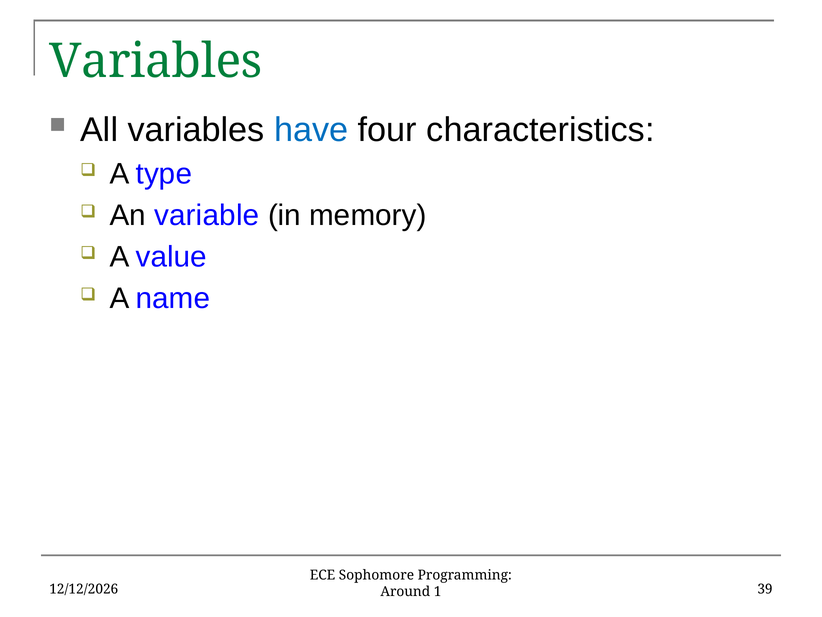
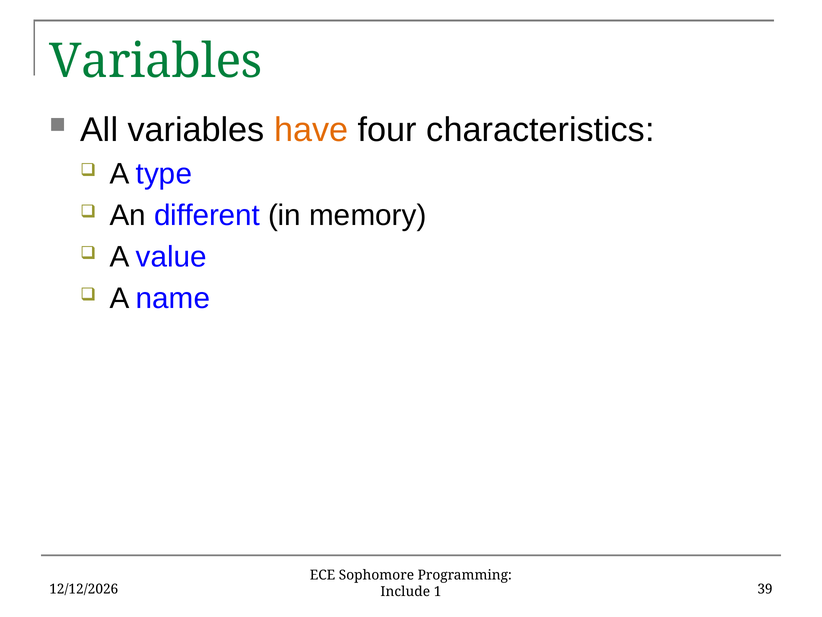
have colour: blue -> orange
variable: variable -> different
Around: Around -> Include
